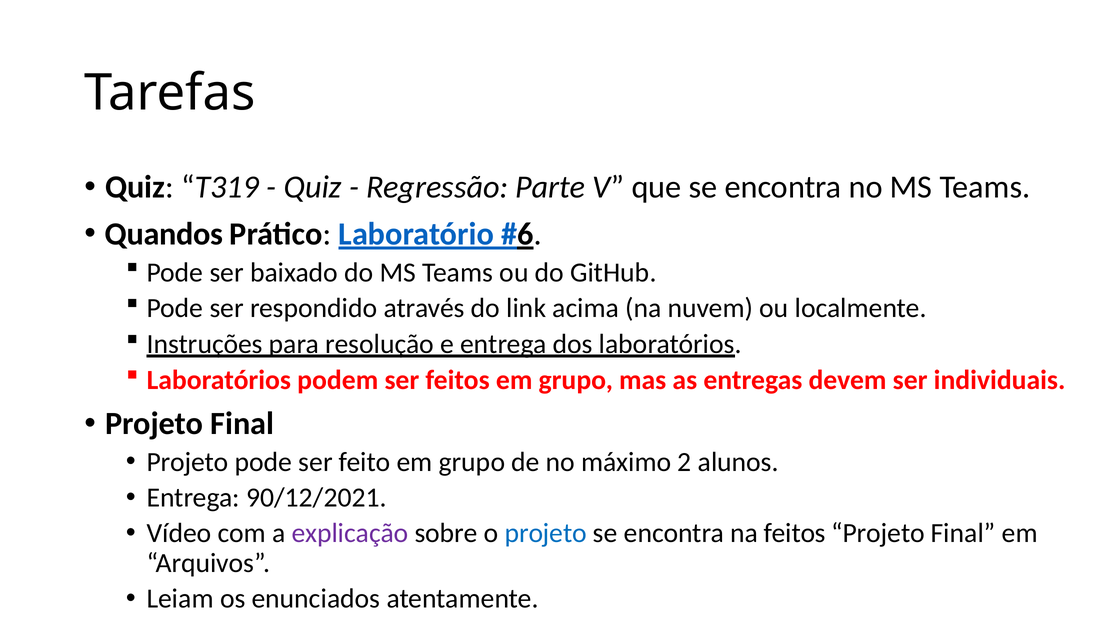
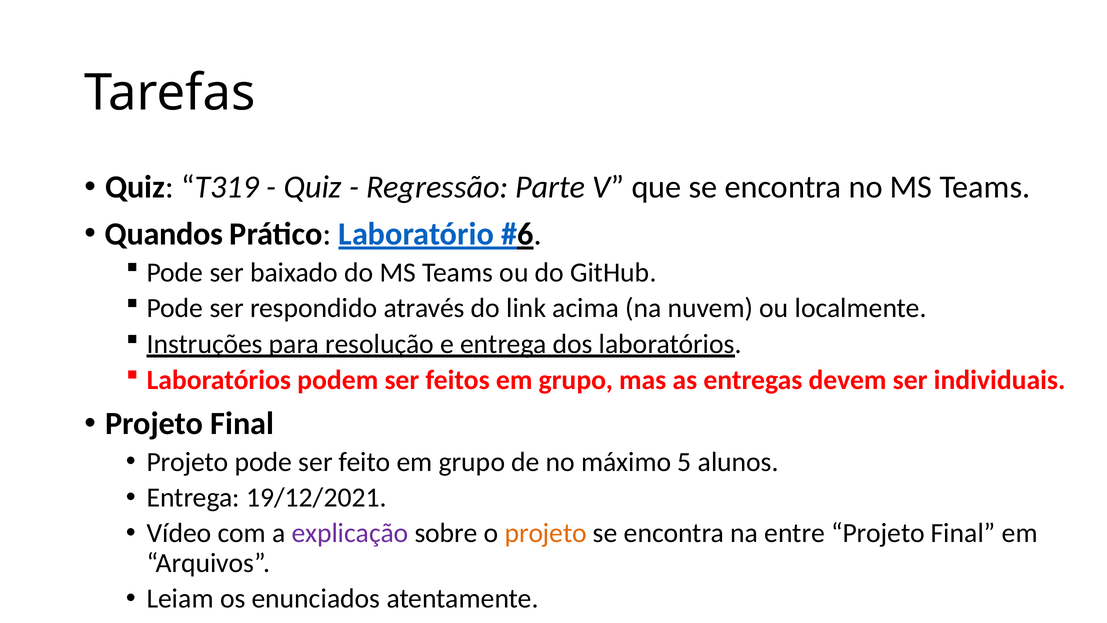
2: 2 -> 5
90/12/2021: 90/12/2021 -> 19/12/2021
projeto at (546, 533) colour: blue -> orange
na feitos: feitos -> entre
